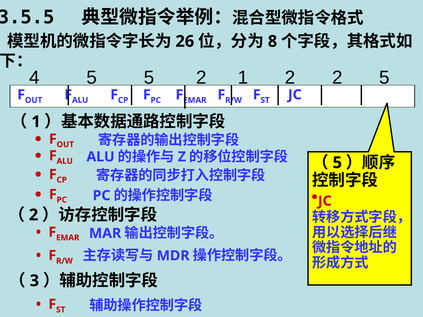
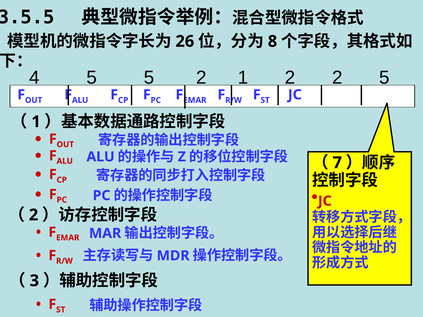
5 at (337, 163): 5 -> 7
